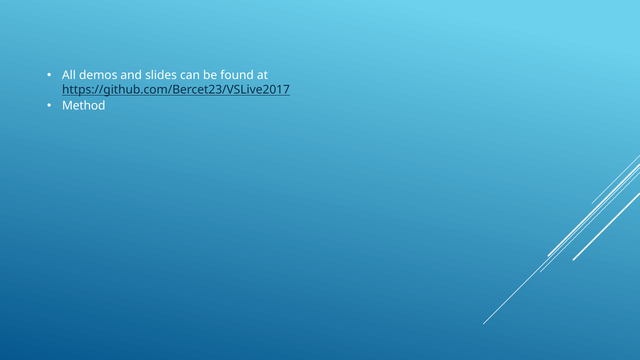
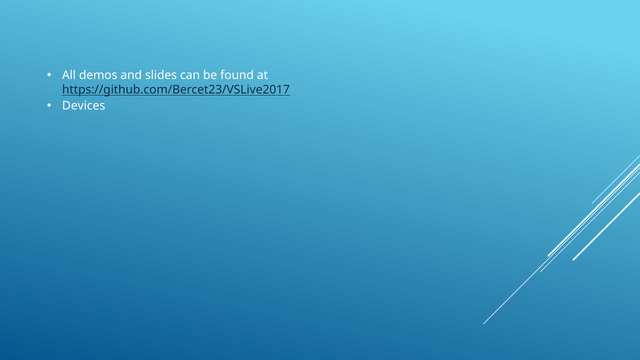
Method: Method -> Devices
